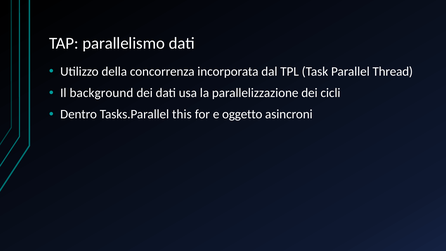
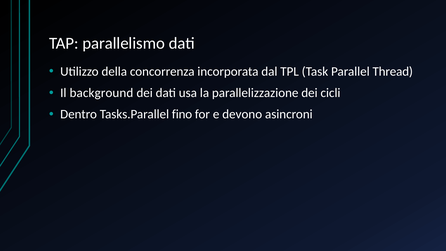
this: this -> fino
oggetto: oggetto -> devono
